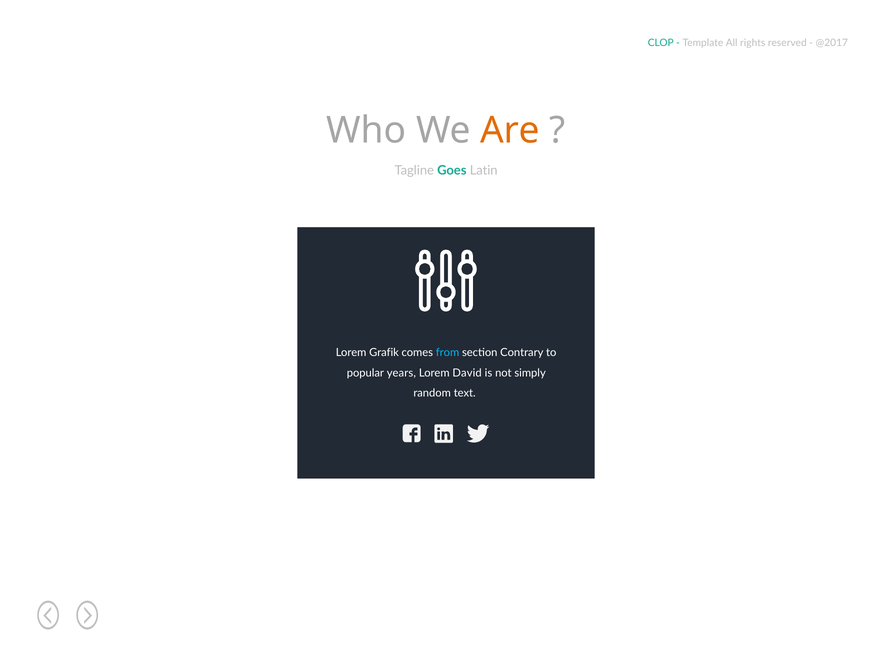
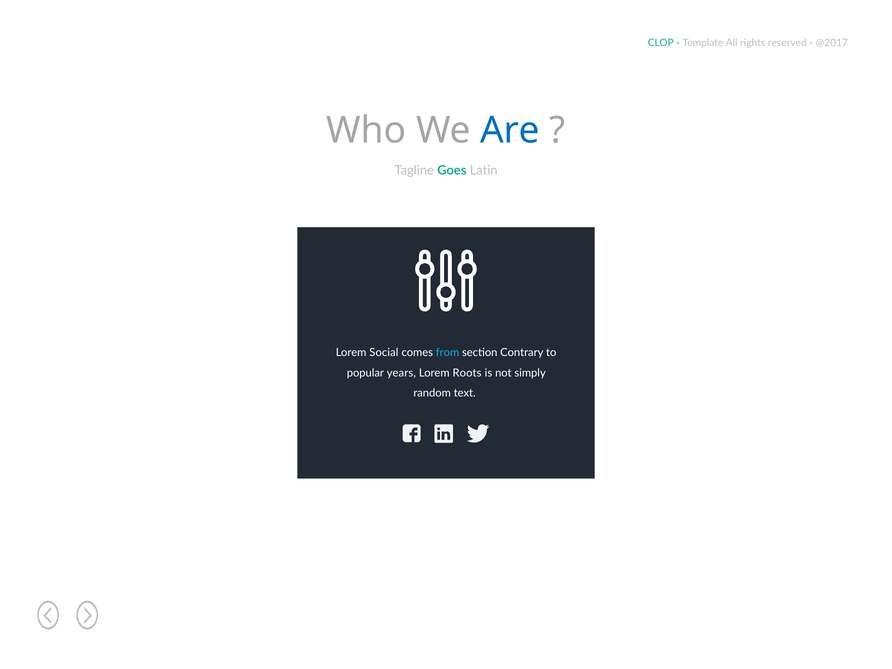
Are colour: orange -> blue
Grafik: Grafik -> Social
David: David -> Roots
